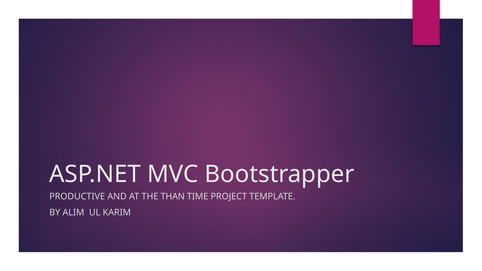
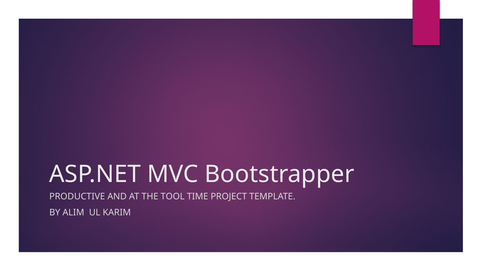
THAN: THAN -> TOOL
